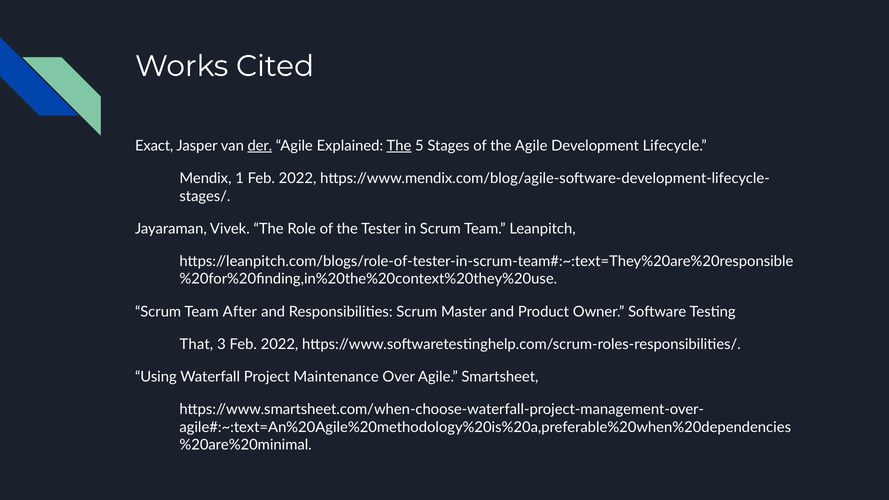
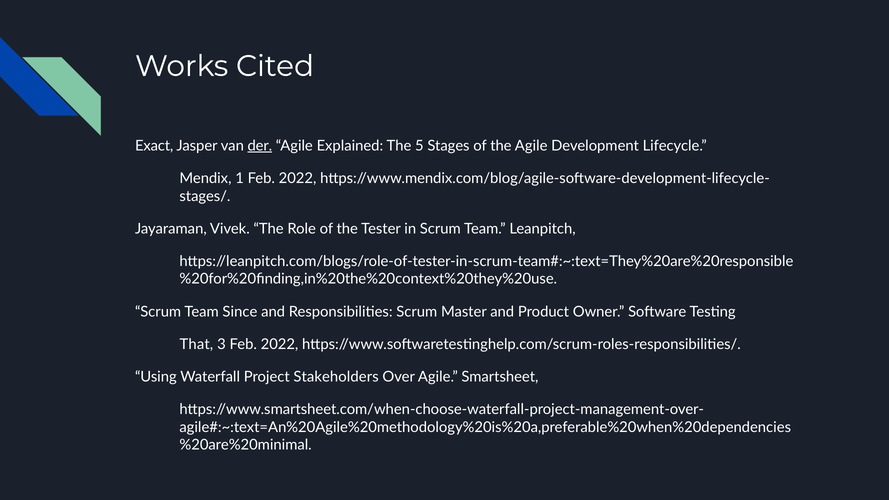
The at (399, 146) underline: present -> none
After: After -> Since
Maintenance: Maintenance -> Stakeholders
